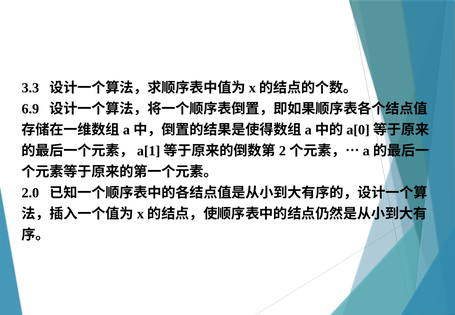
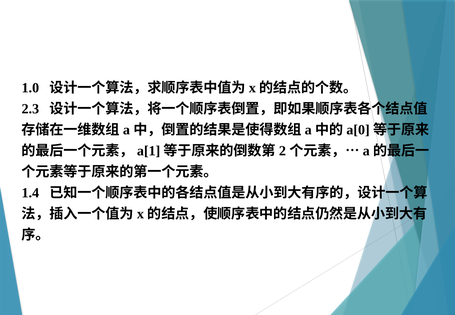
3.3: 3.3 -> 1.0
6.9: 6.9 -> 2.3
2.0: 2.0 -> 1.4
